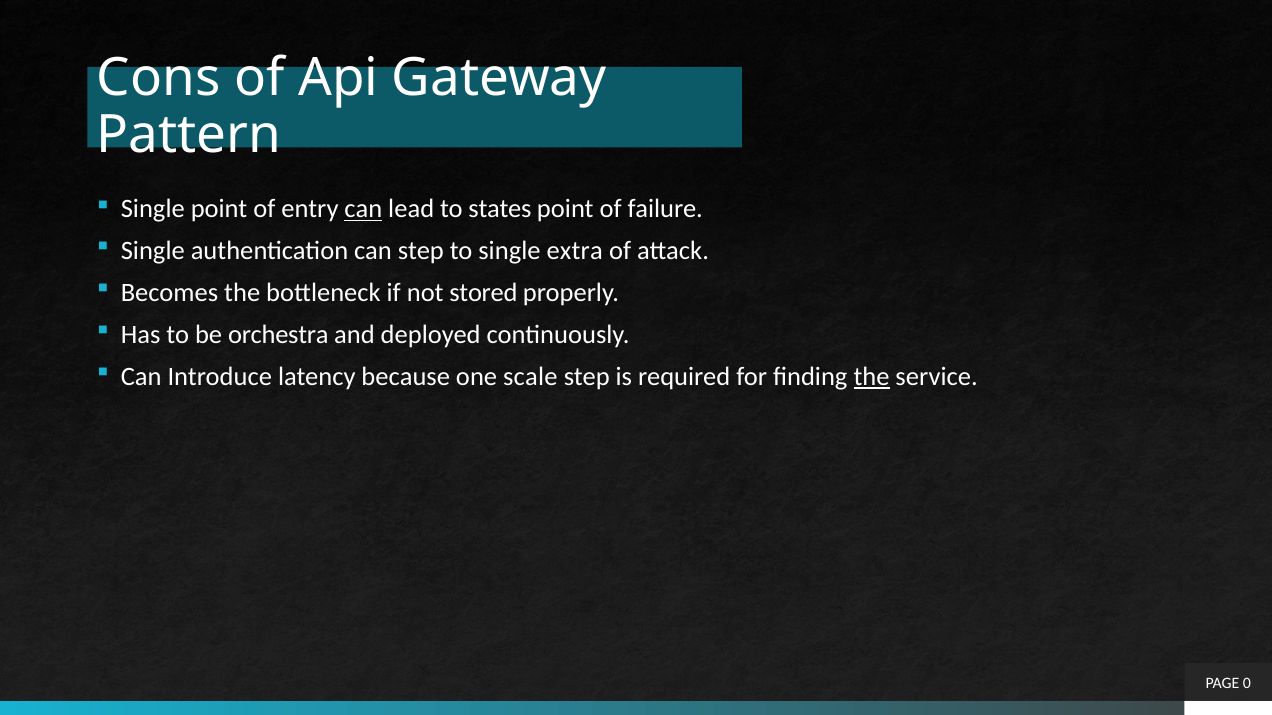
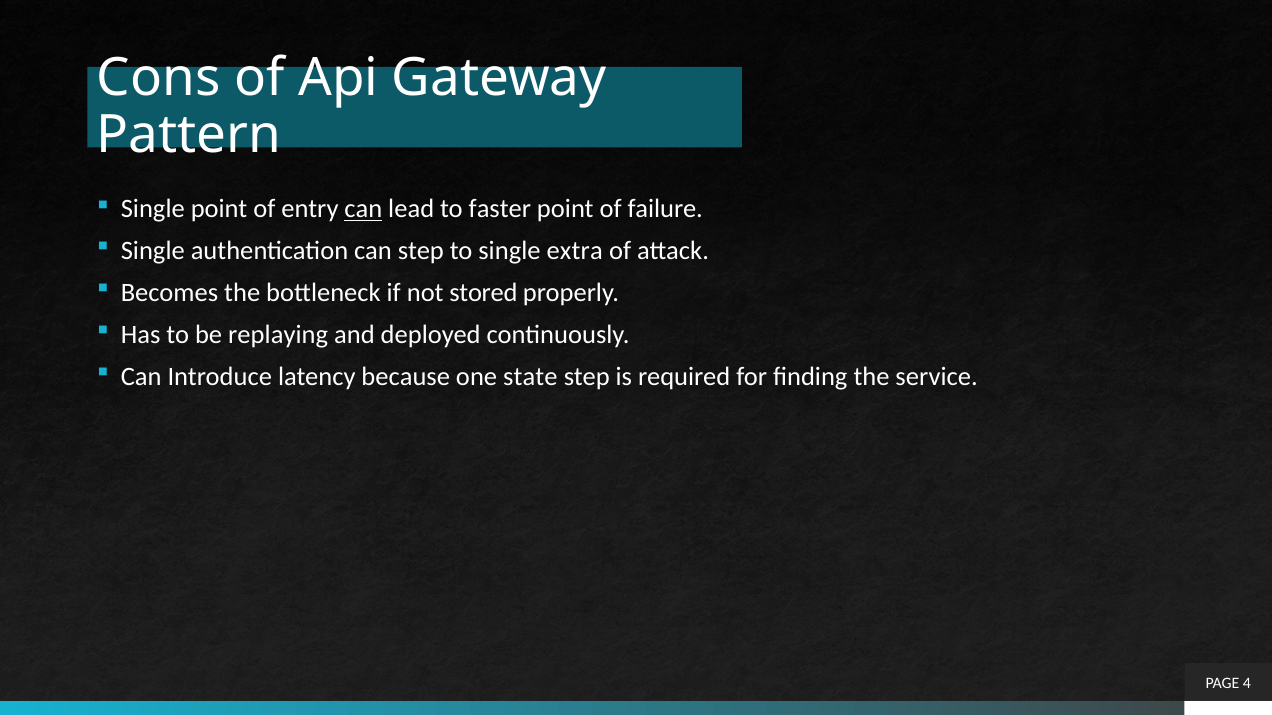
states: states -> faster
orchestra: orchestra -> replaying
scale: scale -> state
the at (872, 377) underline: present -> none
0: 0 -> 4
